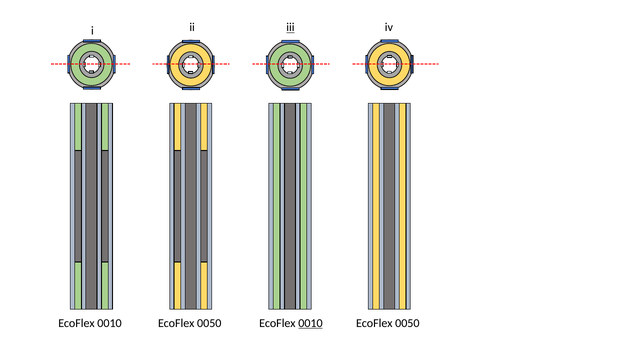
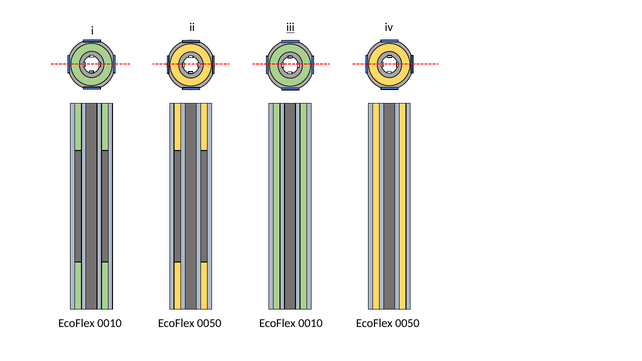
0010 at (310, 323) underline: present -> none
